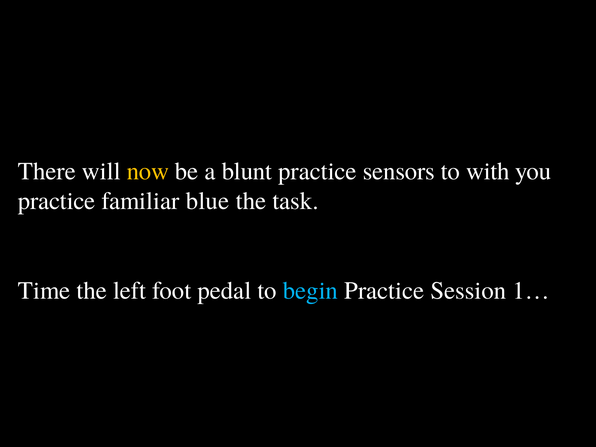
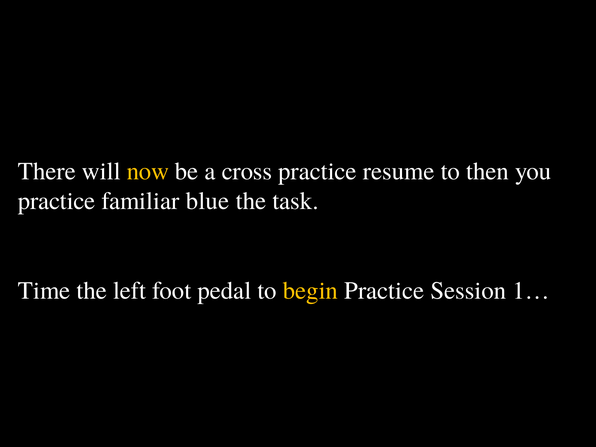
blunt: blunt -> cross
sensors: sensors -> resume
with: with -> then
begin colour: light blue -> yellow
